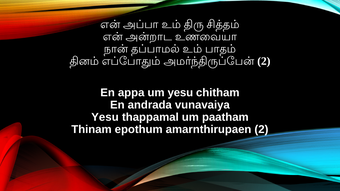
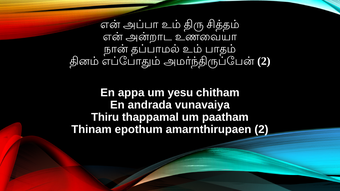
Yesu at (105, 117): Yesu -> Thiru
